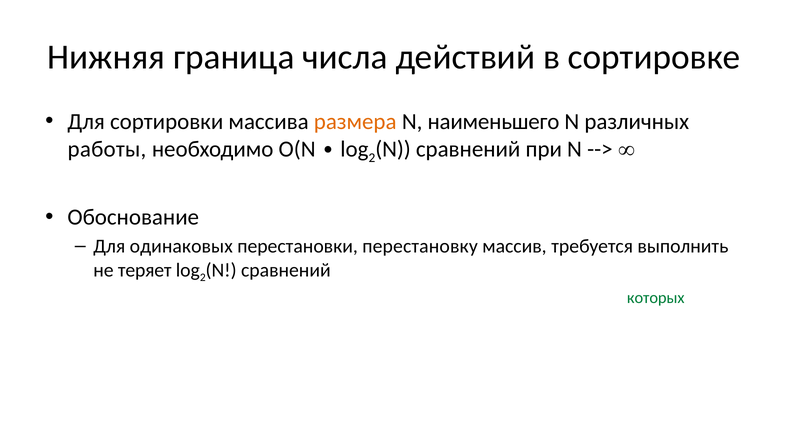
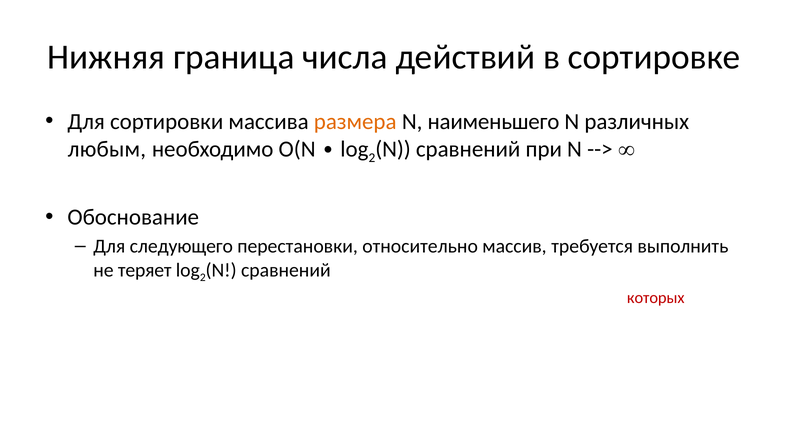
работы: работы -> любым
одинаковых: одинаковых -> следующего
перестановку: перестановку -> относительно
которых colour: green -> red
